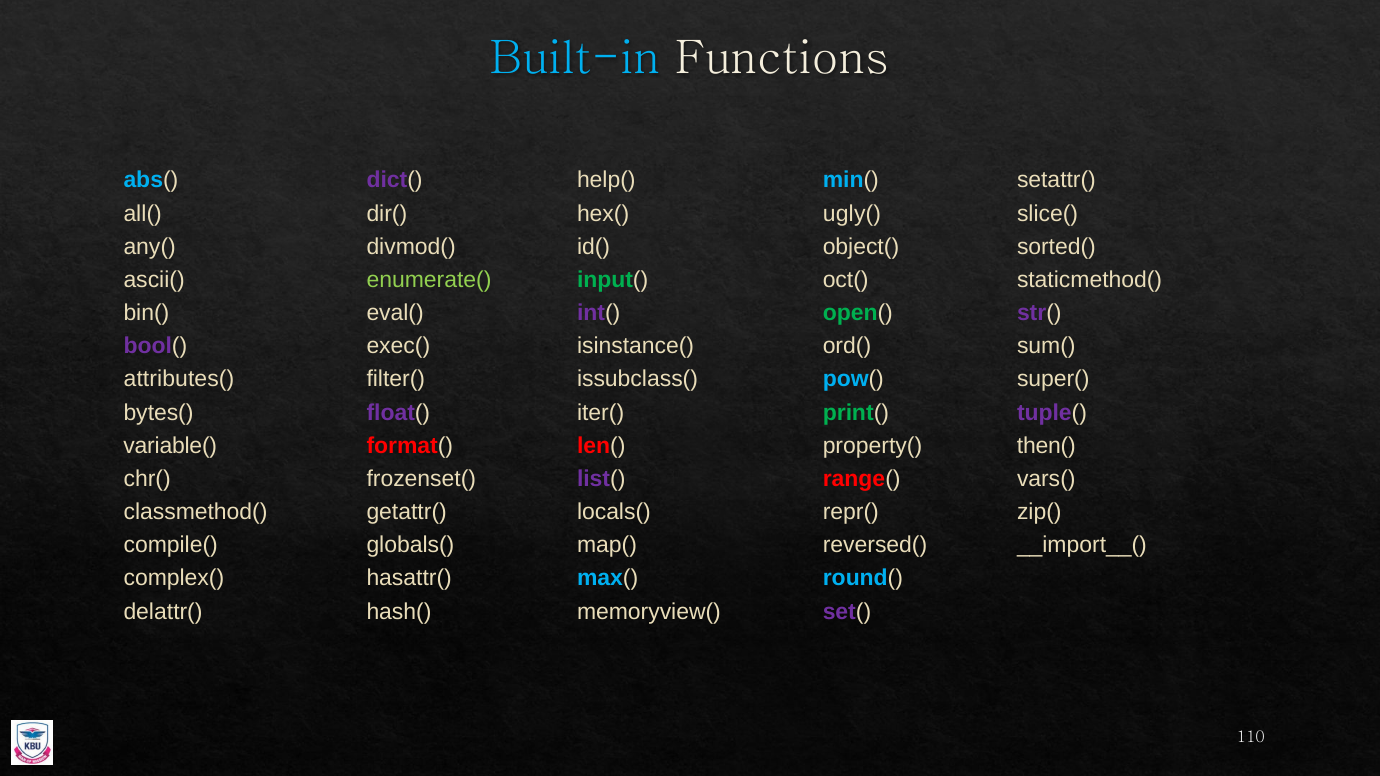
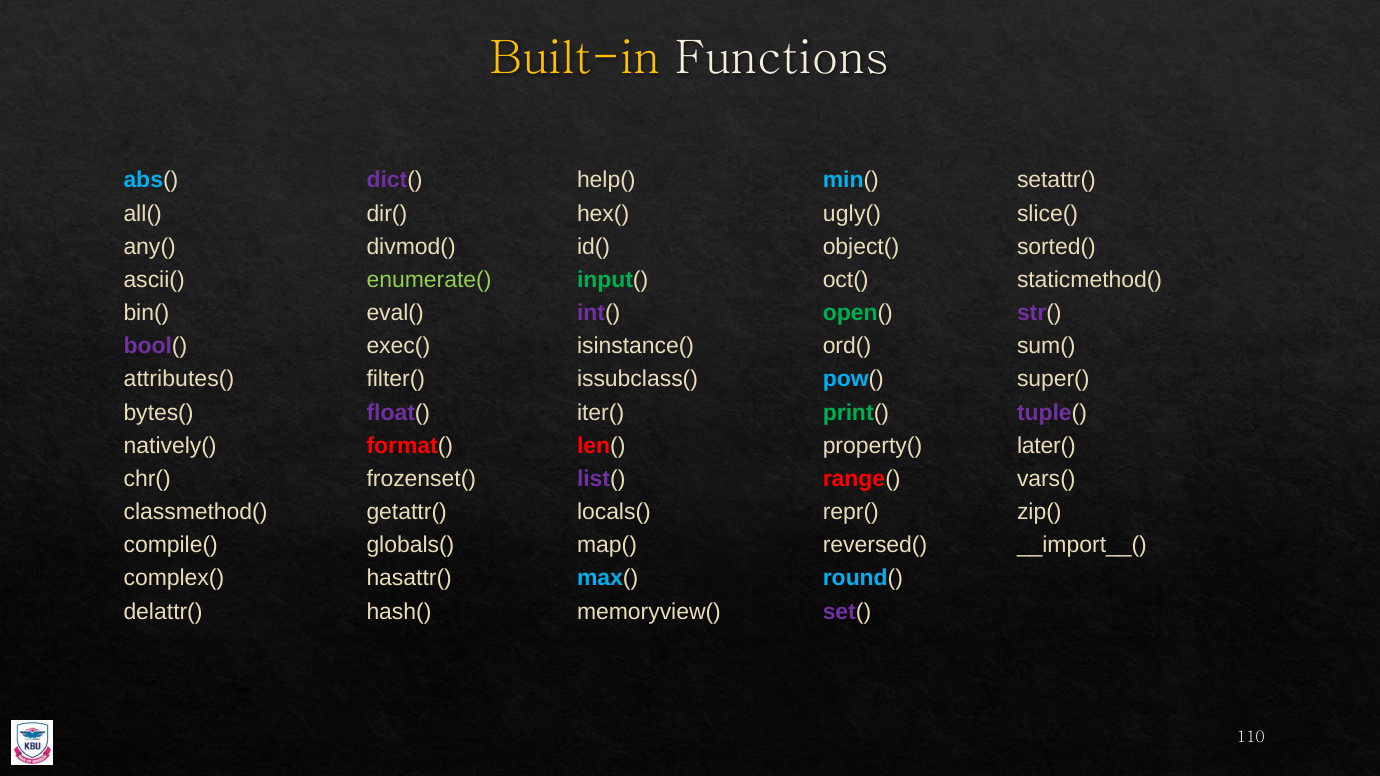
Built-in colour: light blue -> yellow
variable(: variable( -> natively(
then(: then( -> later(
